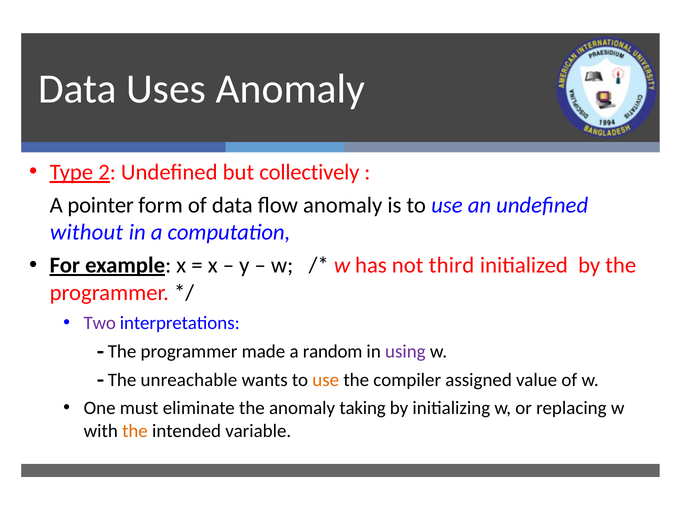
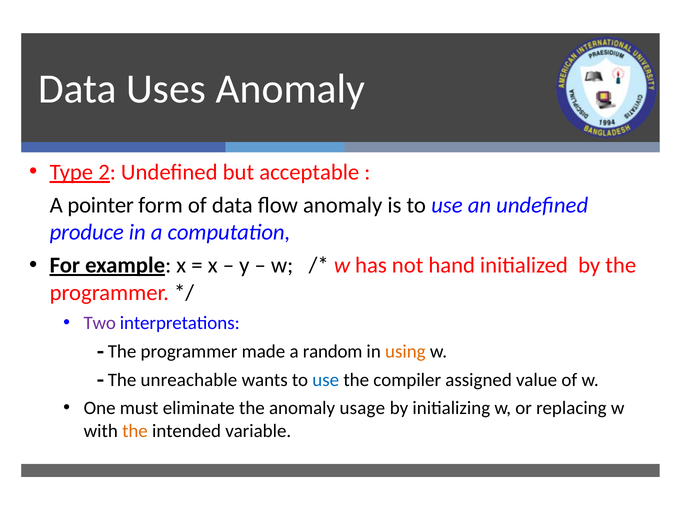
collectively: collectively -> acceptable
without: without -> produce
third: third -> hand
using colour: purple -> orange
use at (326, 380) colour: orange -> blue
taking: taking -> usage
